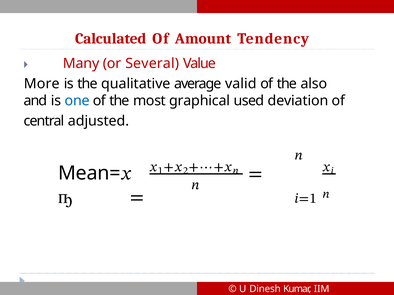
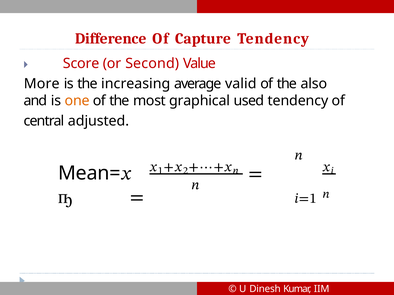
Calculated: Calculated -> Difference
Amount: Amount -> Capture
Many: Many -> Score
Several: Several -> Second
qualitative: qualitative -> increasing
one colour: blue -> orange
used deviation: deviation -> tendency
